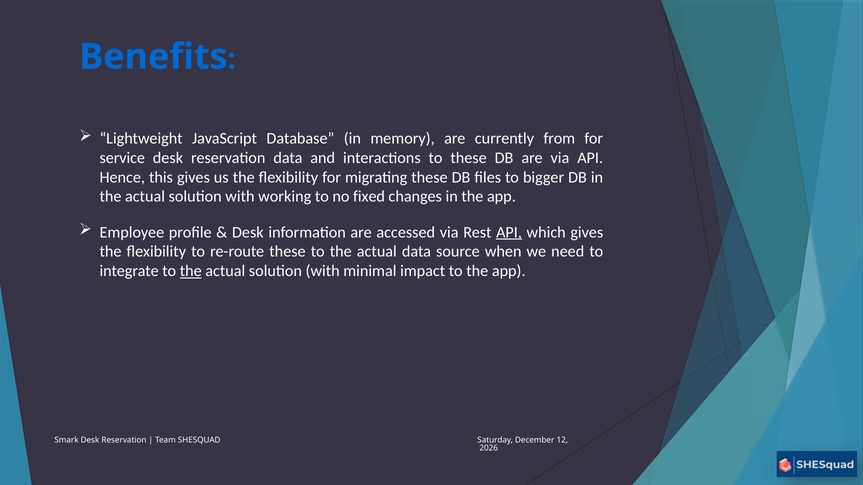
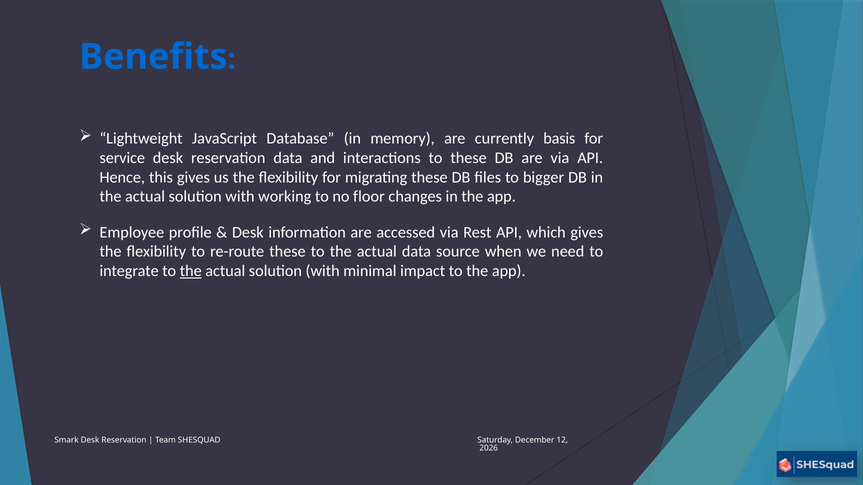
from: from -> basis
fixed: fixed -> floor
API at (509, 232) underline: present -> none
